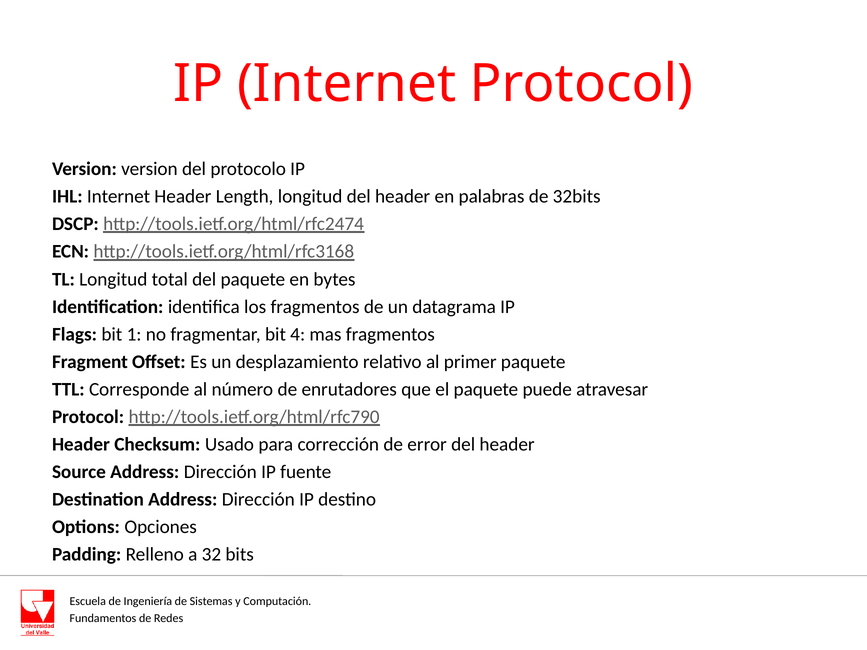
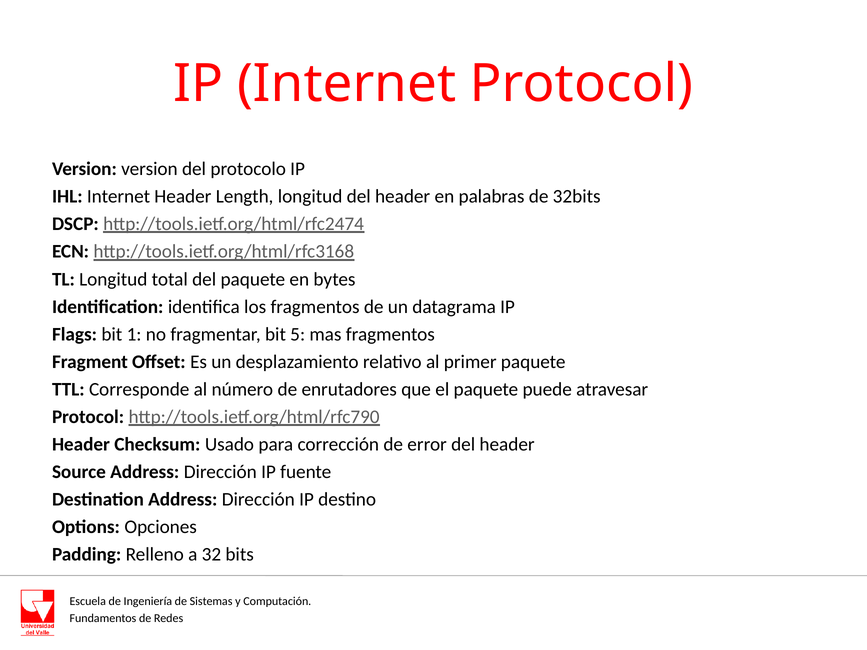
4: 4 -> 5
